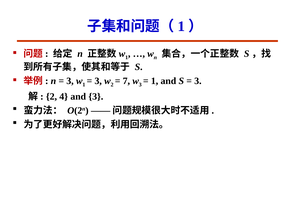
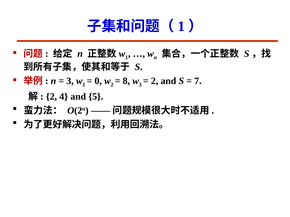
3 at (98, 81): 3 -> 0
7: 7 -> 8
1 at (155, 81): 1 -> 2
3 at (198, 81): 3 -> 7
and 3: 3 -> 5
